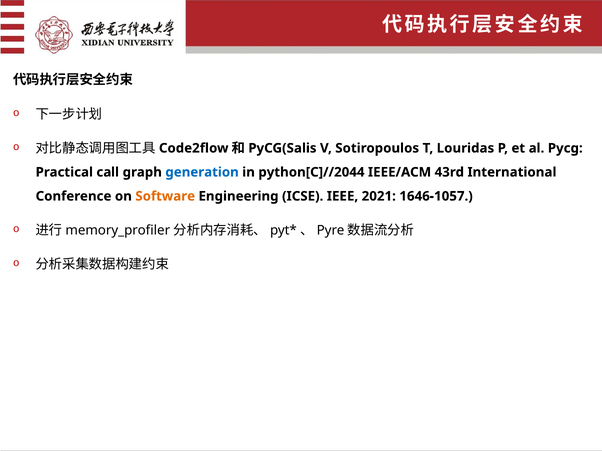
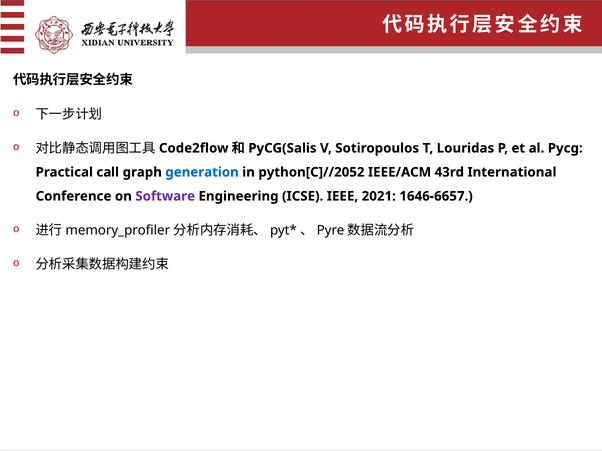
python[C]//2044: python[C]//2044 -> python[C]//2052
Software colour: orange -> purple
1646-1057: 1646-1057 -> 1646-6657
